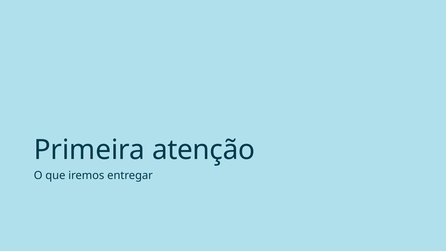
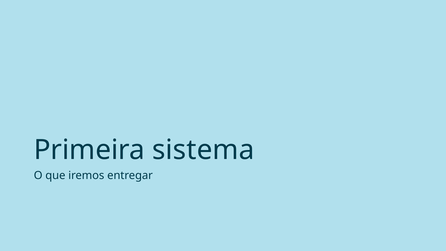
atenção: atenção -> sistema
